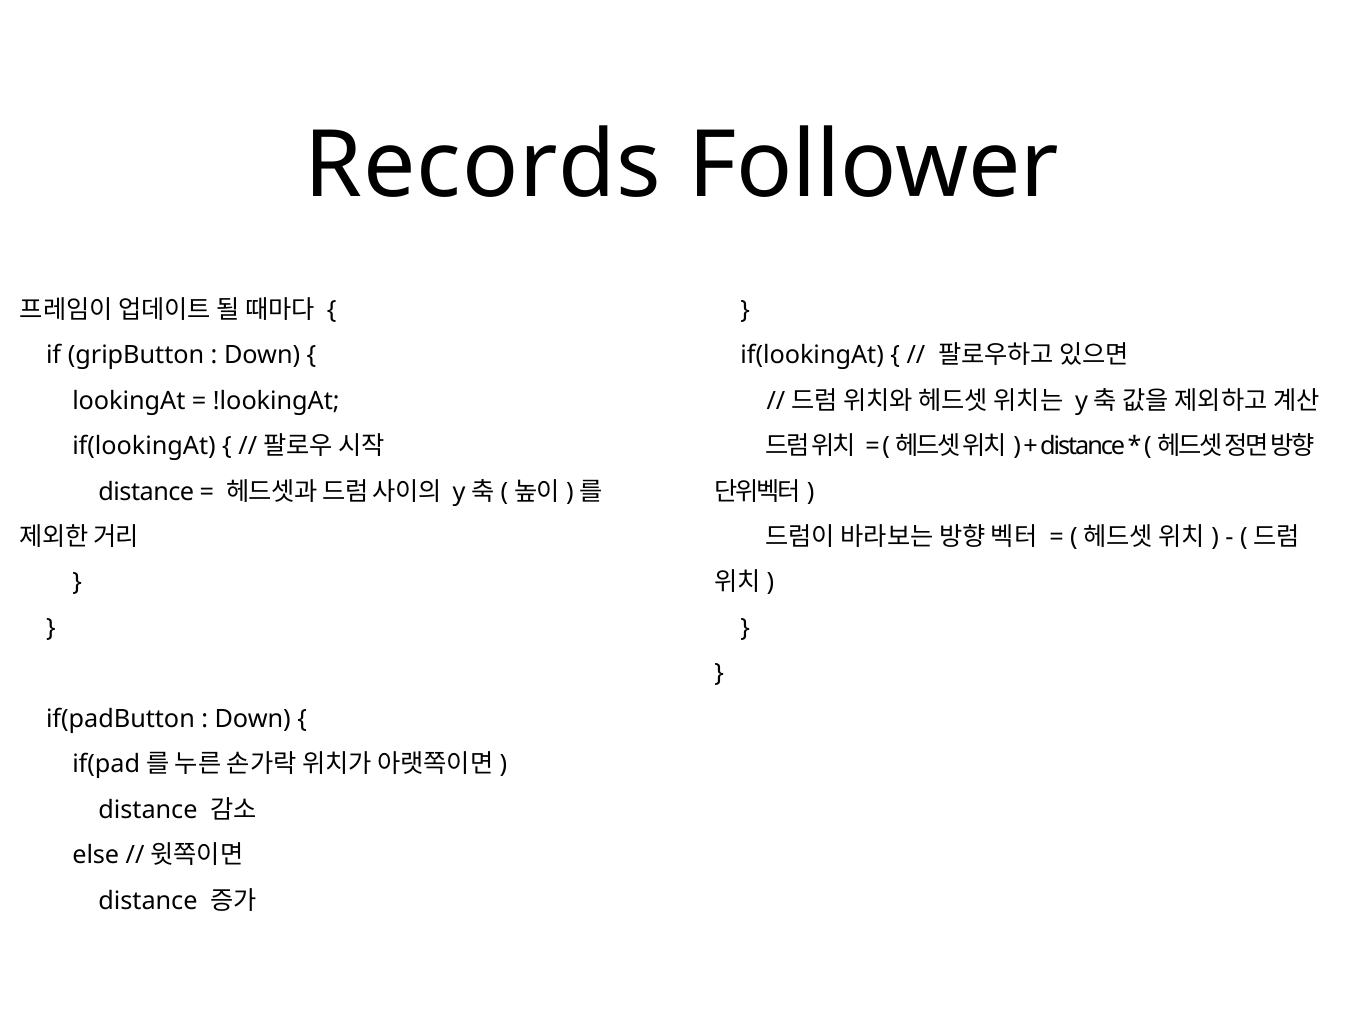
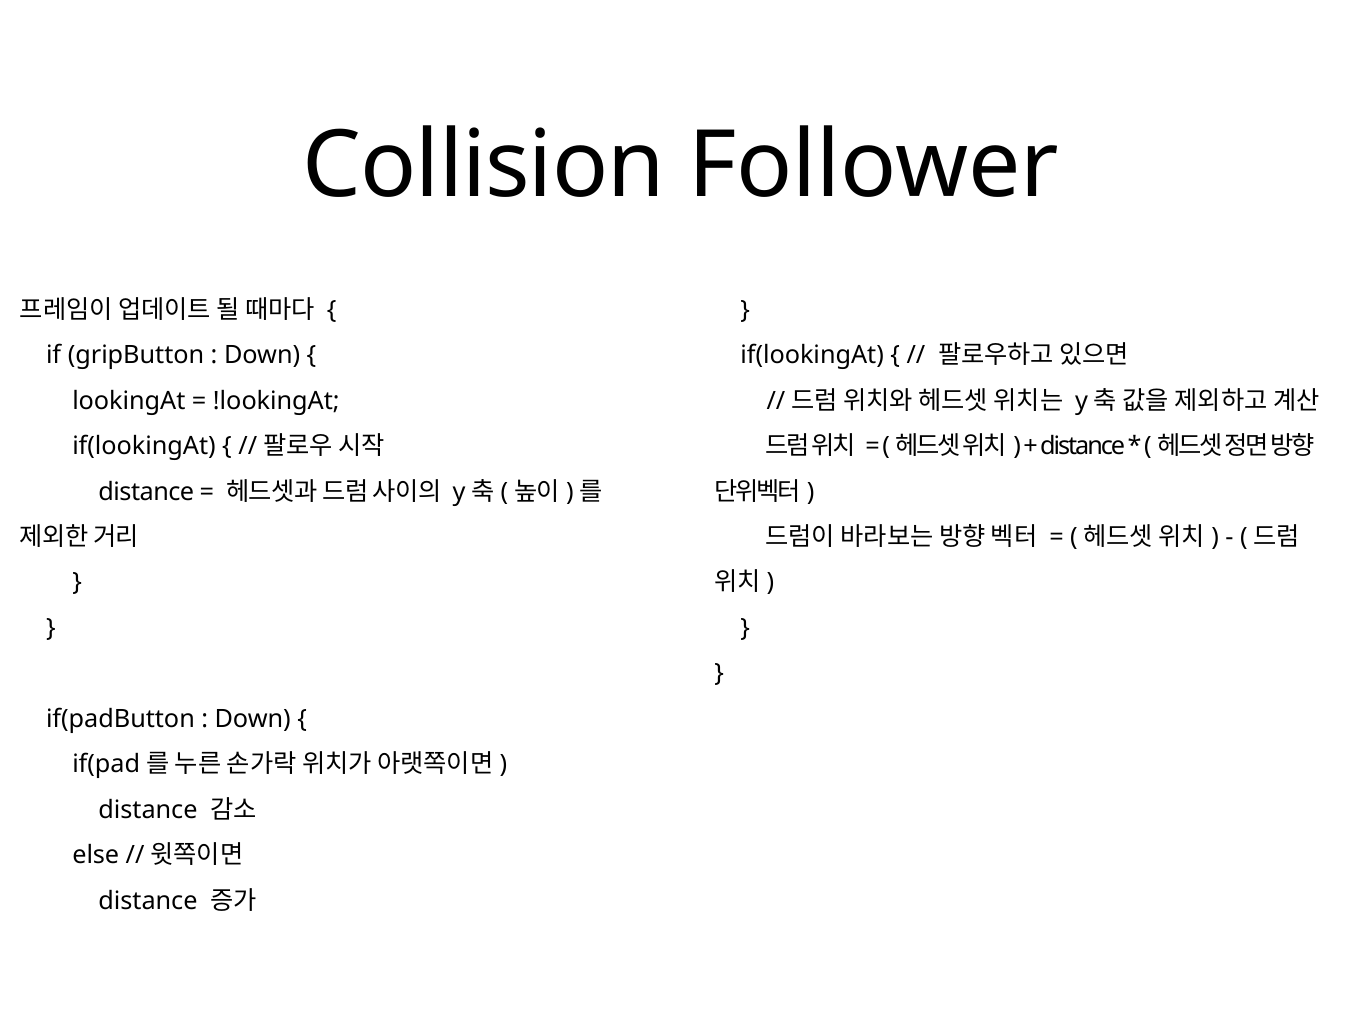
Records: Records -> Collision
